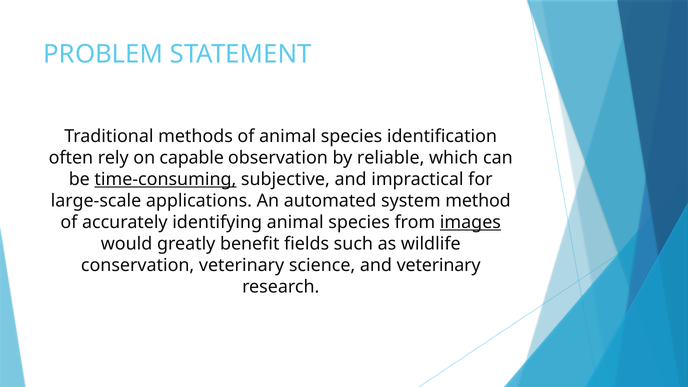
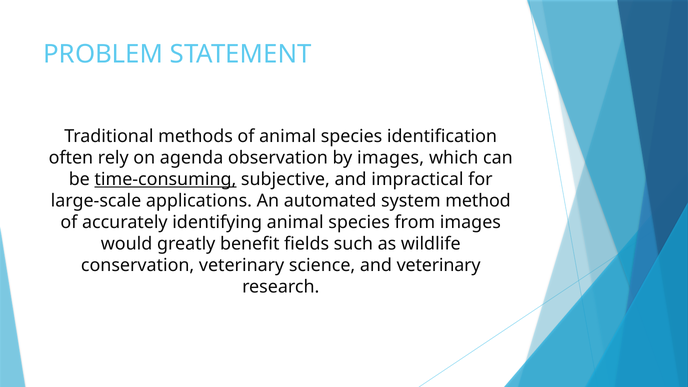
capable: capable -> agenda
by reliable: reliable -> images
images at (470, 222) underline: present -> none
